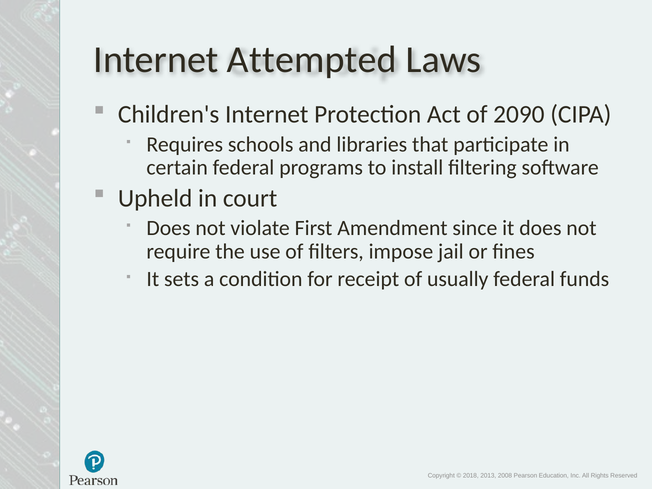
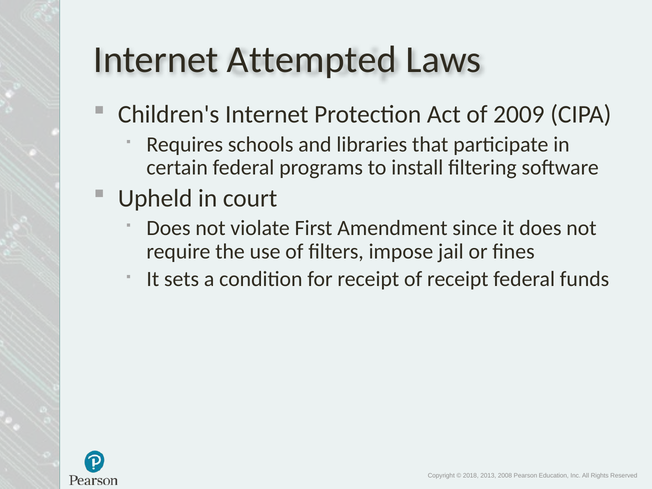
2090: 2090 -> 2009
of usually: usually -> receipt
